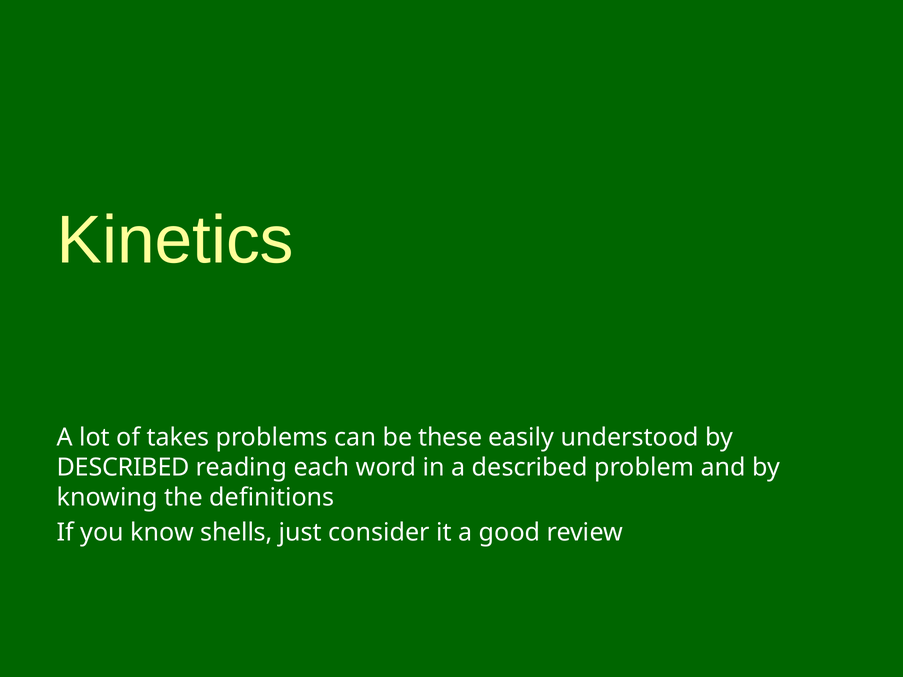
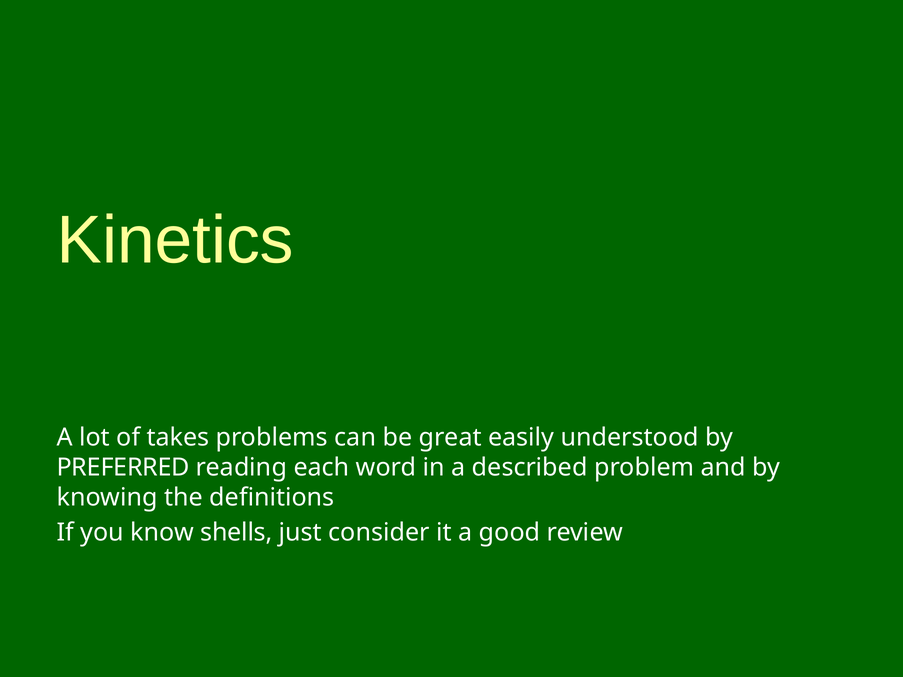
these: these -> great
DESCRIBED at (123, 467): DESCRIBED -> PREFERRED
